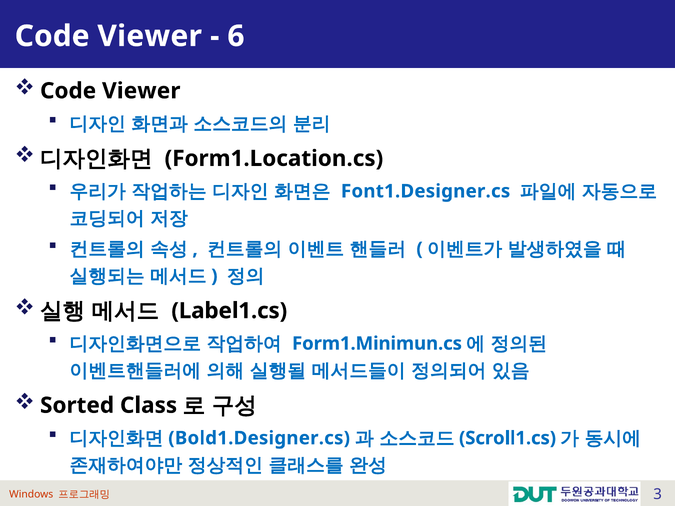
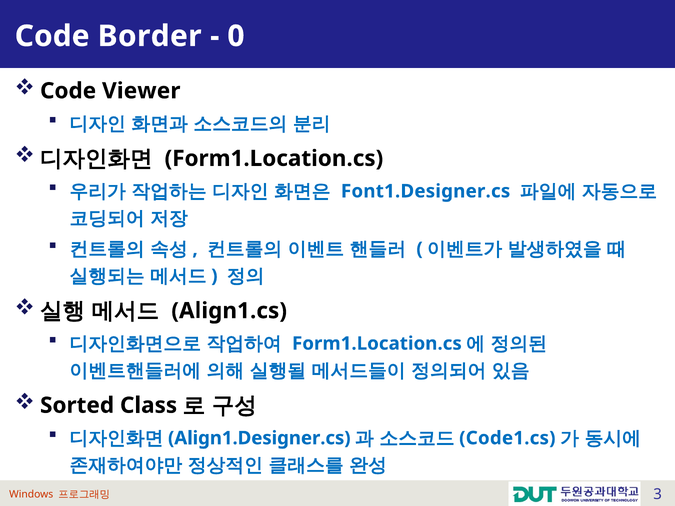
Viewer at (150, 36): Viewer -> Border
6: 6 -> 0
Label1.cs: Label1.cs -> Align1.cs
Form1.Minimun.cs at (377, 344): Form1.Minimun.cs -> Form1.Location.cs
Bold1.Designer.cs: Bold1.Designer.cs -> Align1.Designer.cs
Scroll1.cs: Scroll1.cs -> Code1.cs
